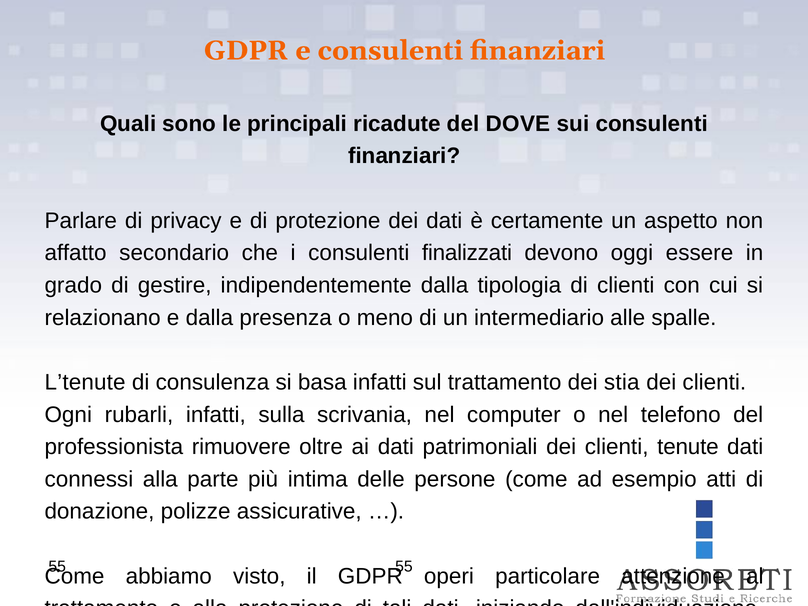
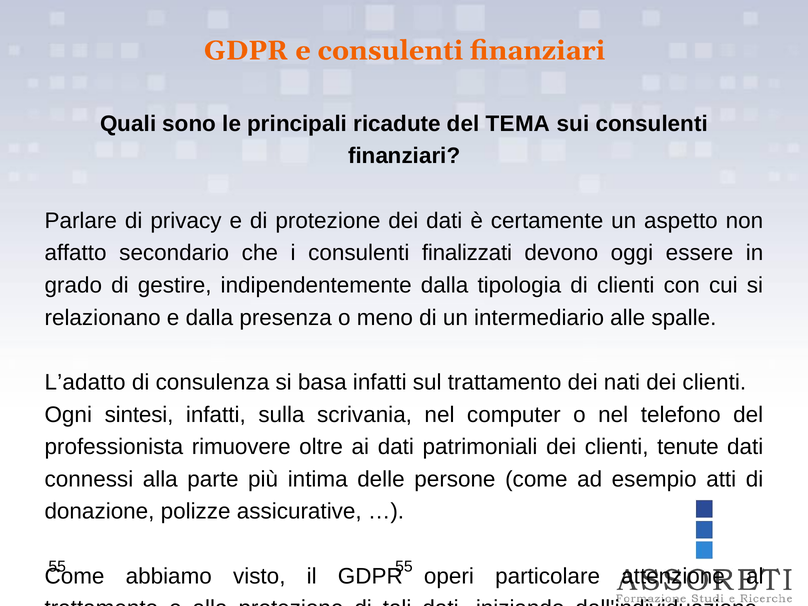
DOVE: DOVE -> TEMA
L’tenute: L’tenute -> L’adatto
stia: stia -> nati
rubarli: rubarli -> sintesi
